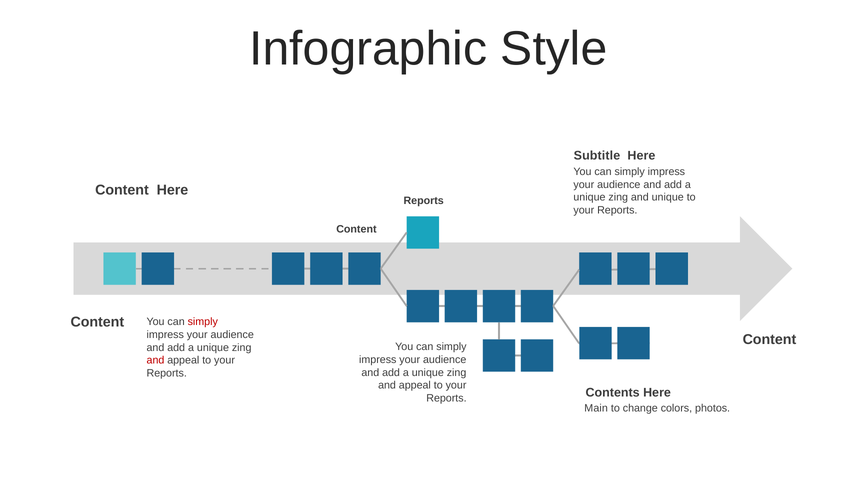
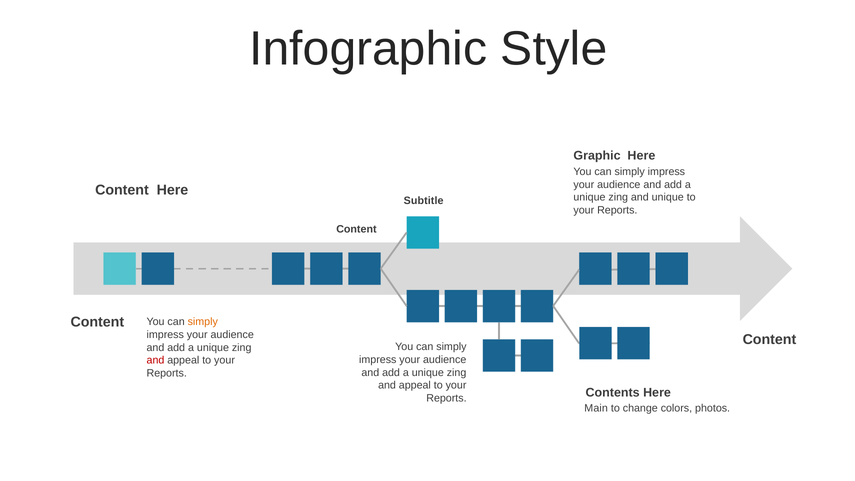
Subtitle: Subtitle -> Graphic
Reports at (424, 201): Reports -> Subtitle
simply at (203, 322) colour: red -> orange
